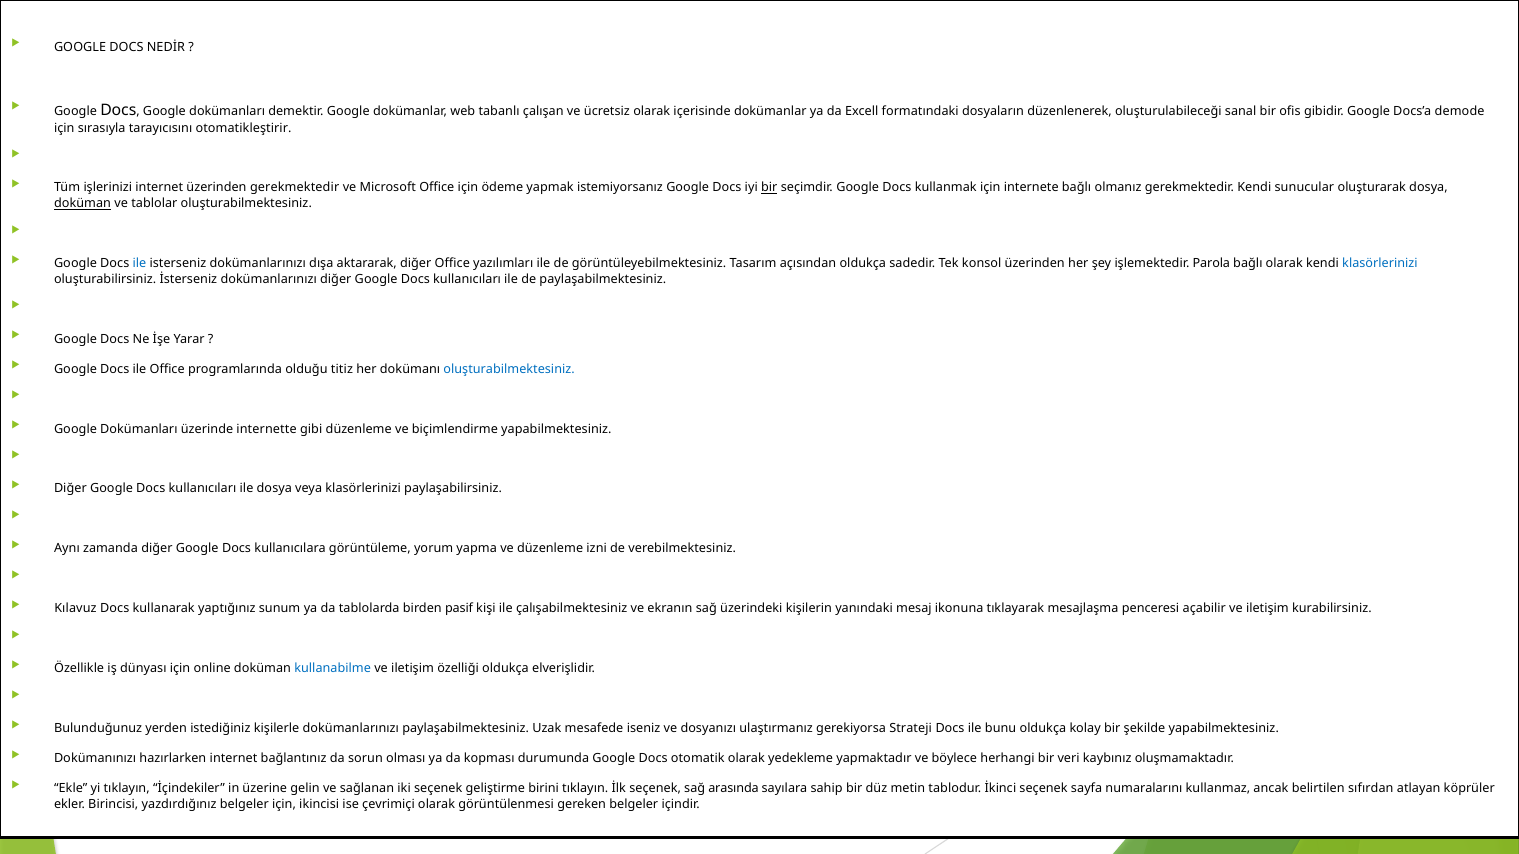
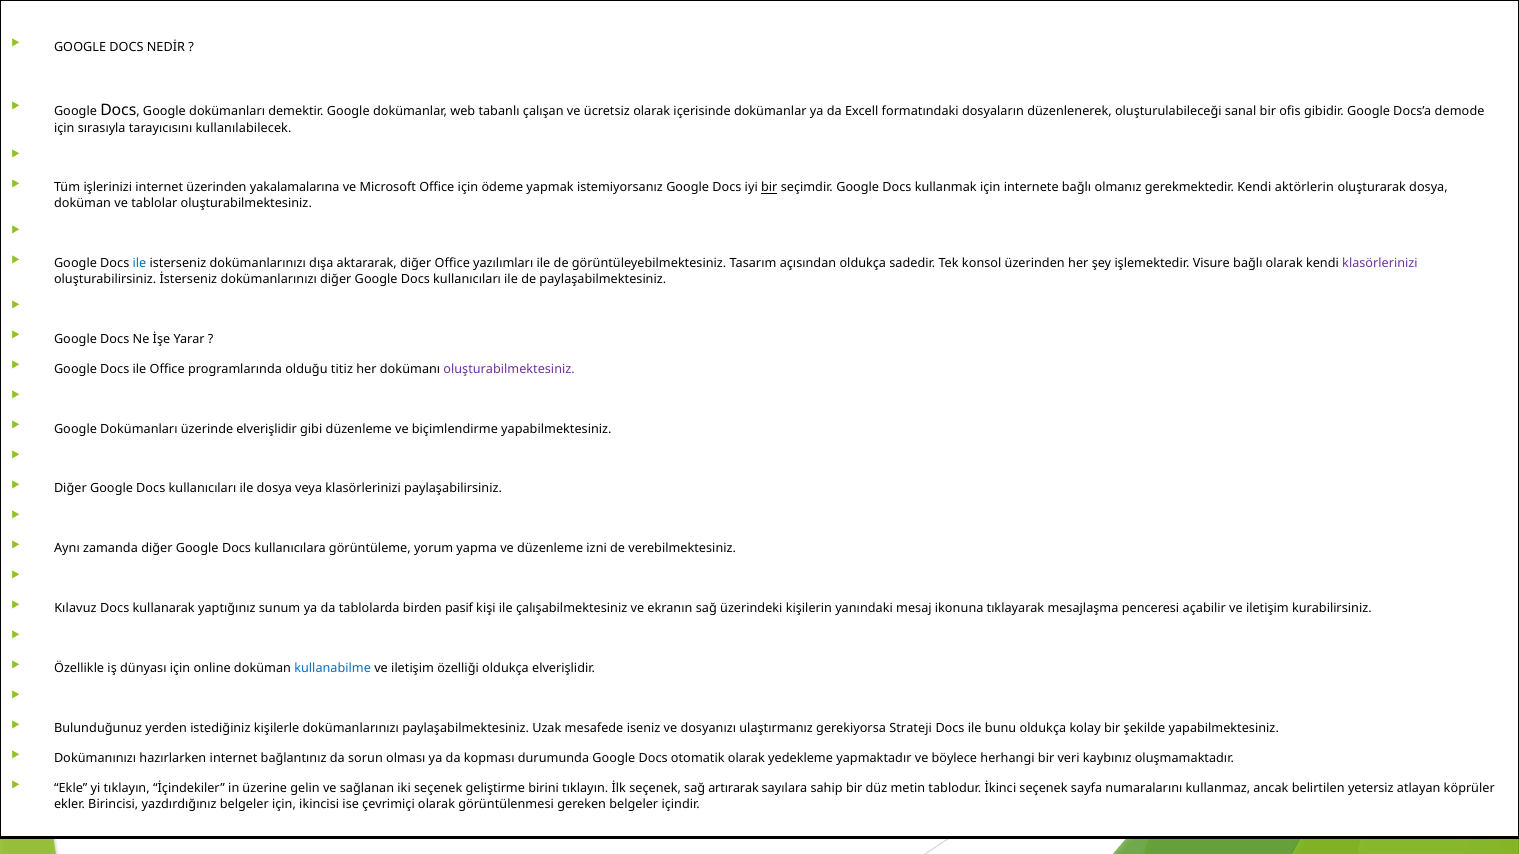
otomatikleştirir: otomatikleştirir -> kullanılabilecek
üzerinden gerekmektedir: gerekmektedir -> yakalamalarına
sunucular: sunucular -> aktörlerin
doküman at (83, 204) underline: present -> none
Parola: Parola -> Visure
klasörlerinizi at (1380, 264) colour: blue -> purple
oluşturabilmektesiniz at (509, 369) colour: blue -> purple
üzerinde internette: internette -> elverişlidir
arasında: arasında -> artırarak
sıfırdan: sıfırdan -> yetersiz
